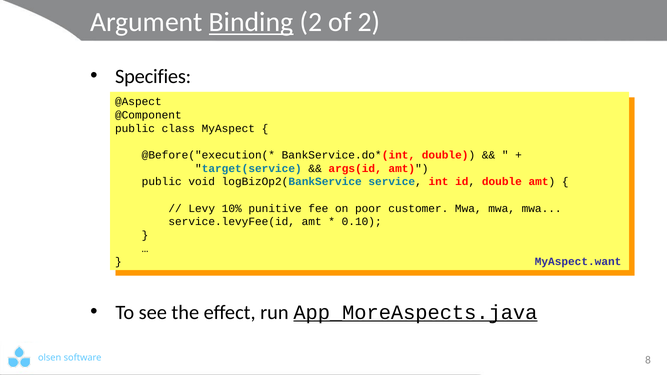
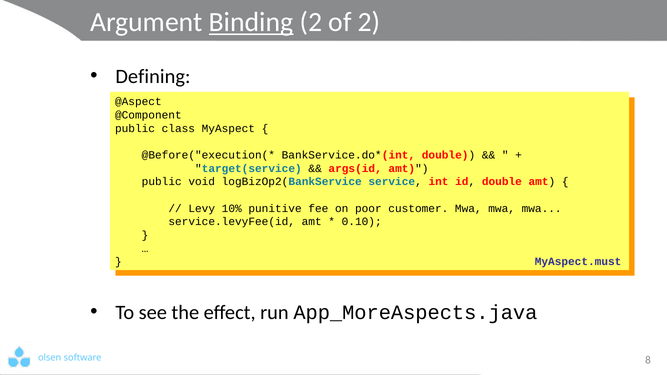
Specifies: Specifies -> Defining
MyAspect.want: MyAspect.want -> MyAspect.must
App_MoreAspects.java underline: present -> none
